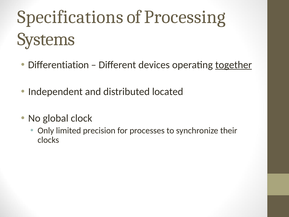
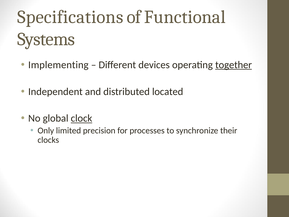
Processing: Processing -> Functional
Differentiation: Differentiation -> Implementing
clock underline: none -> present
